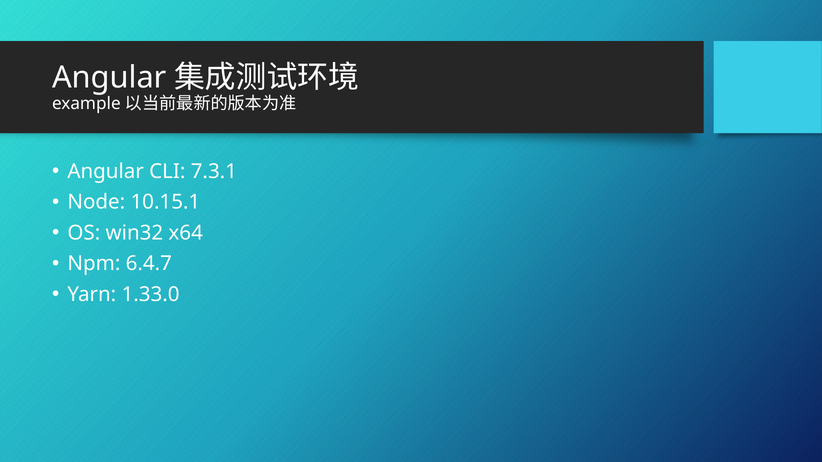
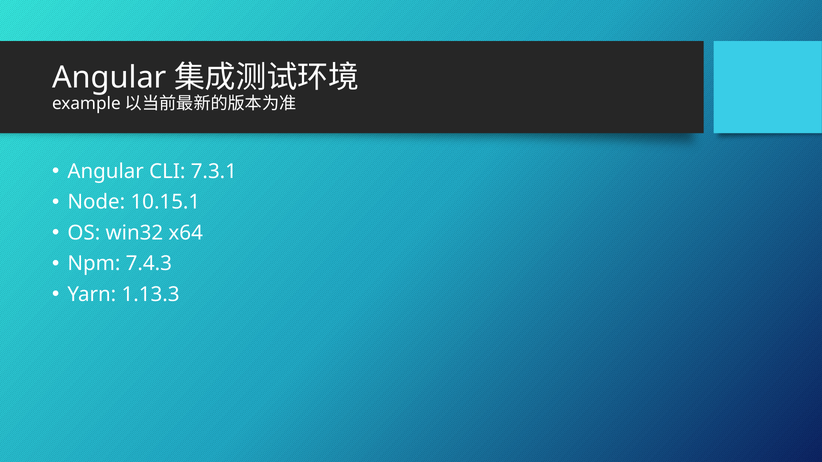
6.4.7: 6.4.7 -> 7.4.3
1.33.0: 1.33.0 -> 1.13.3
